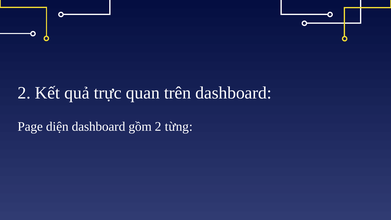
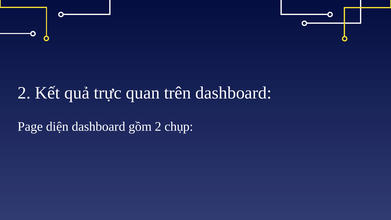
từng: từng -> chụp
